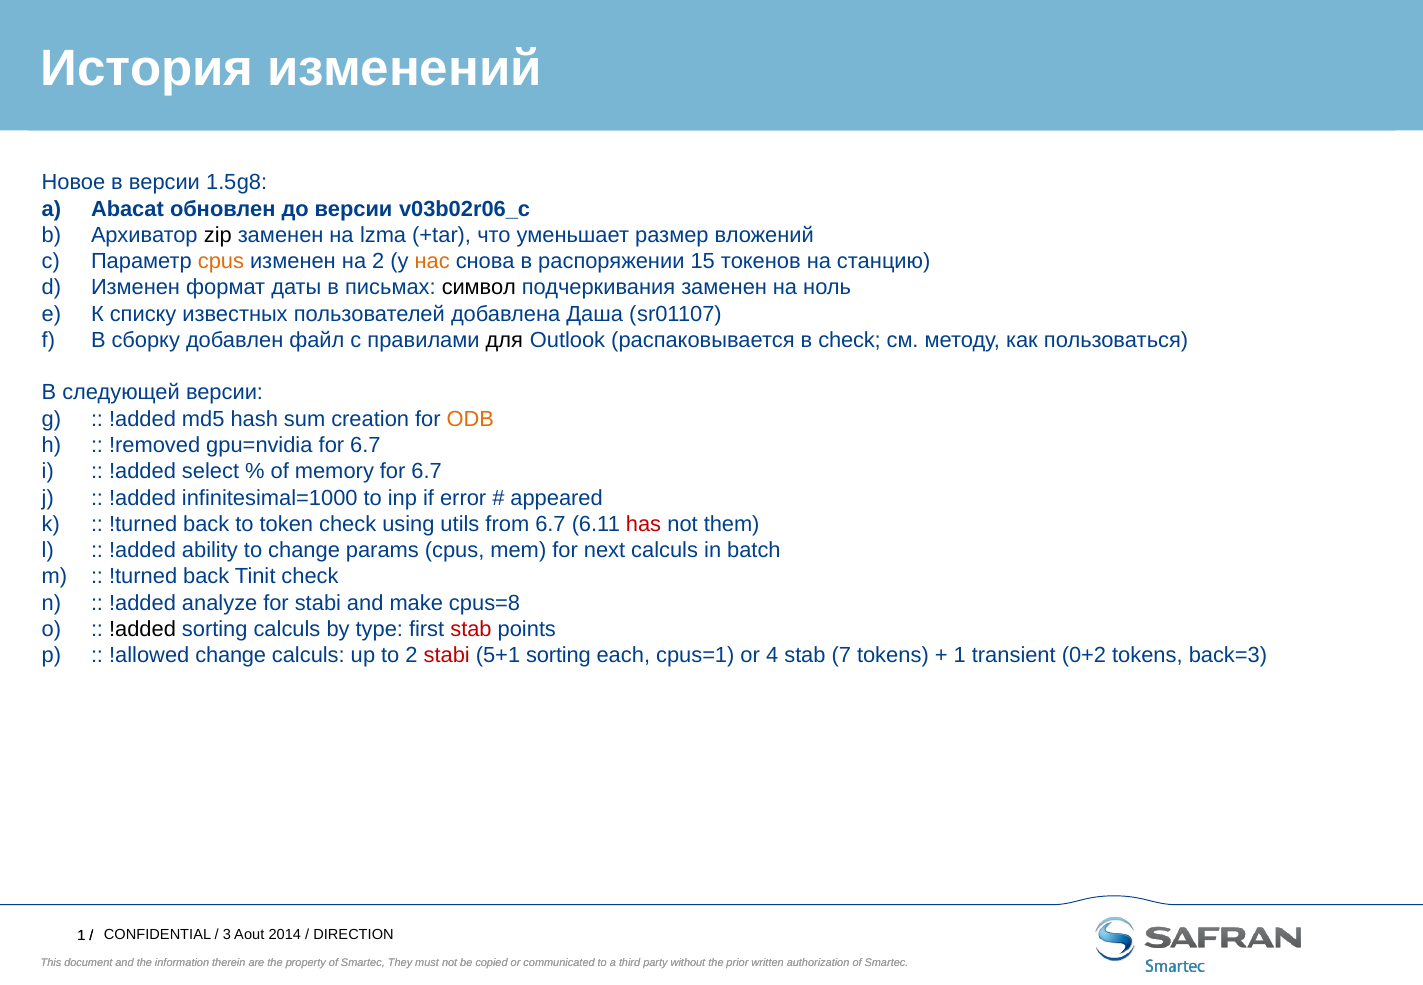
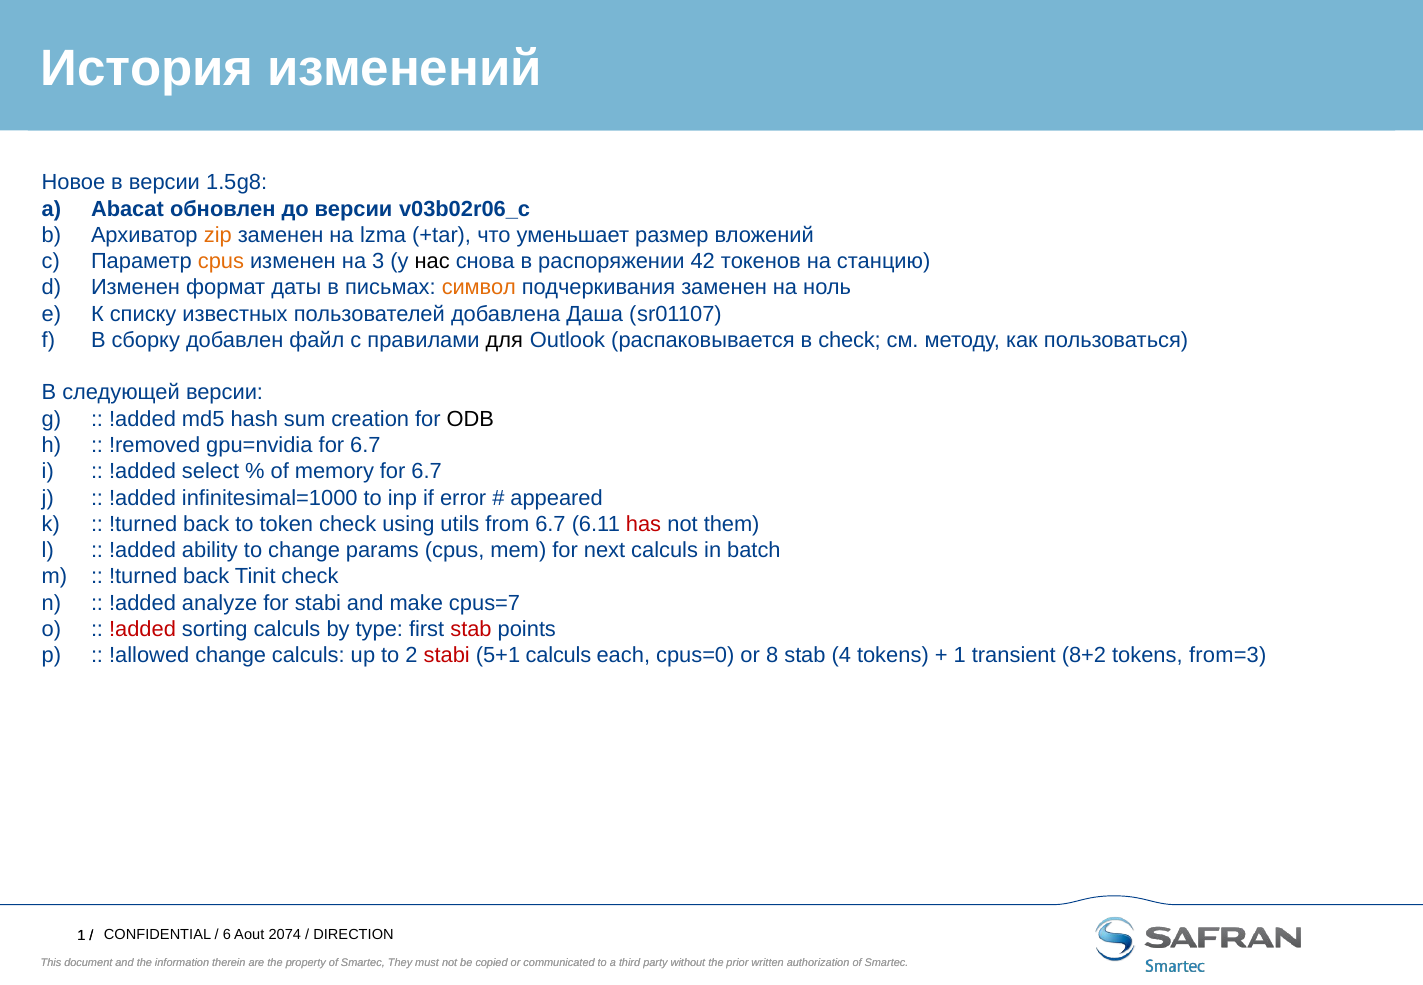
zip colour: black -> orange
на 2: 2 -> 3
нас colour: orange -> black
15: 15 -> 42
символ colour: black -> orange
ODB colour: orange -> black
cpus=8: cpus=8 -> cpus=7
!added at (143, 629) colour: black -> red
5+1 sorting: sorting -> calculs
cpus=1: cpus=1 -> cpus=0
4: 4 -> 8
7: 7 -> 4
0+2: 0+2 -> 8+2
back=3: back=3 -> from=3
3: 3 -> 6
2014: 2014 -> 2074
